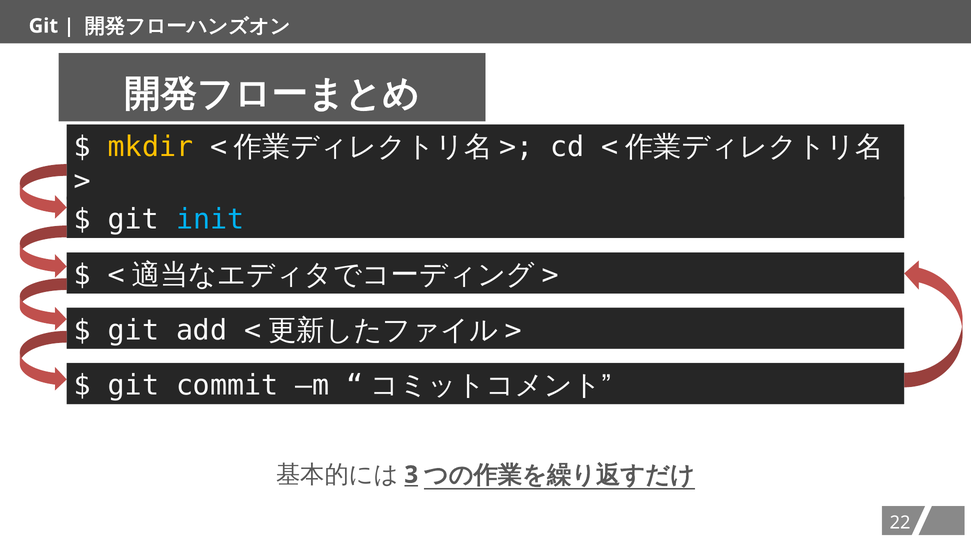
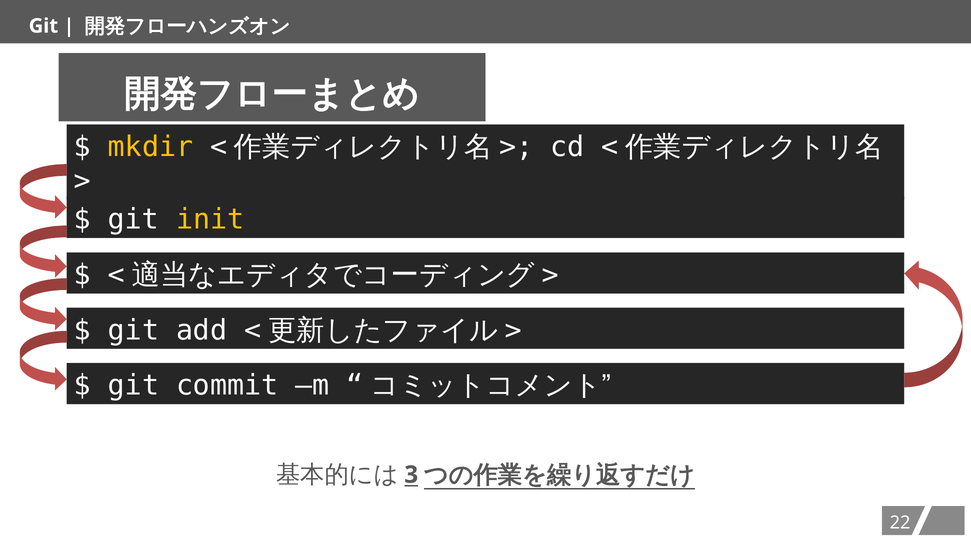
init colour: light blue -> yellow
